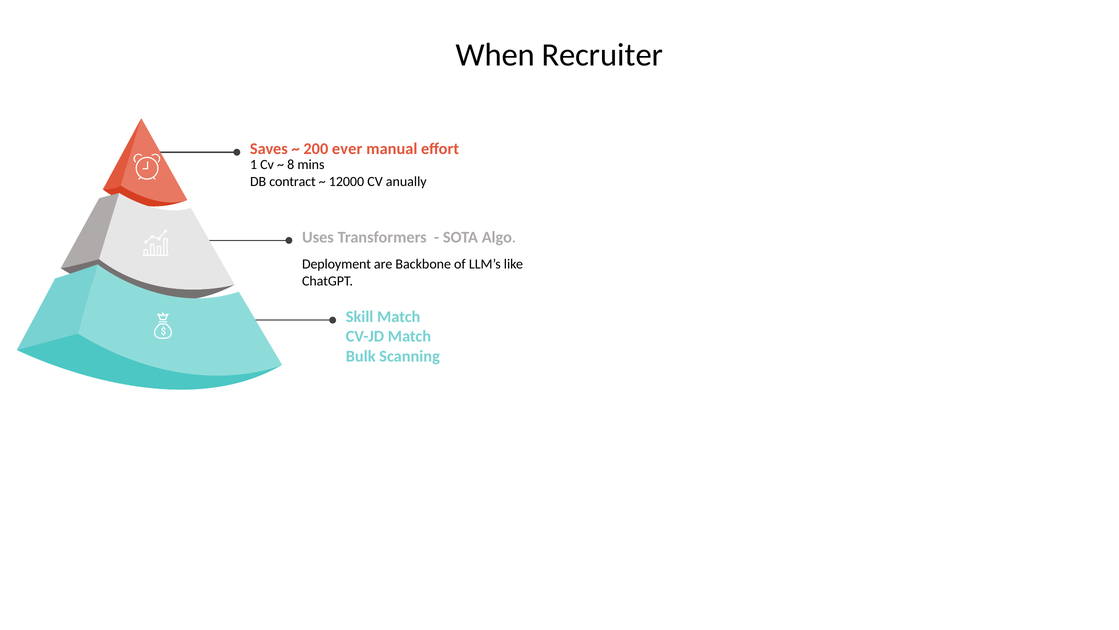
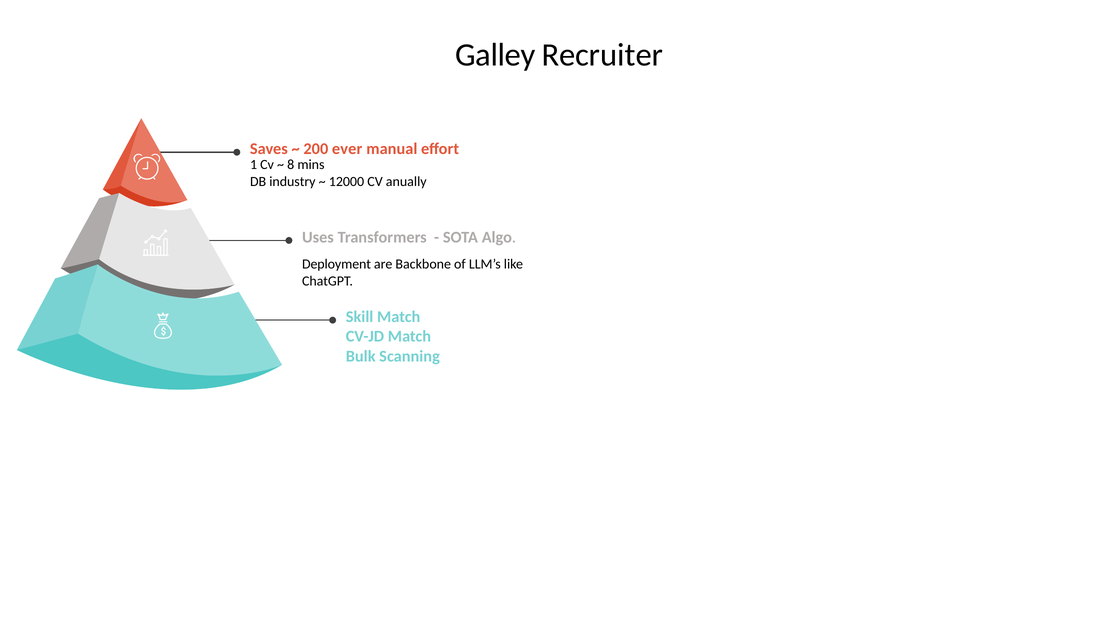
When: When -> Galley
contract: contract -> industry
